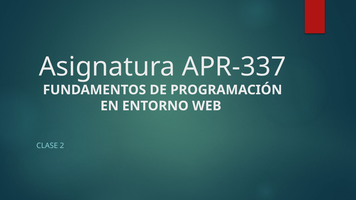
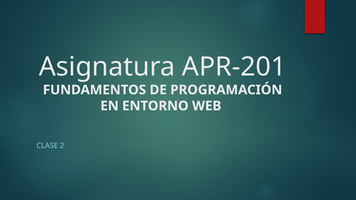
APR-337: APR-337 -> APR-201
